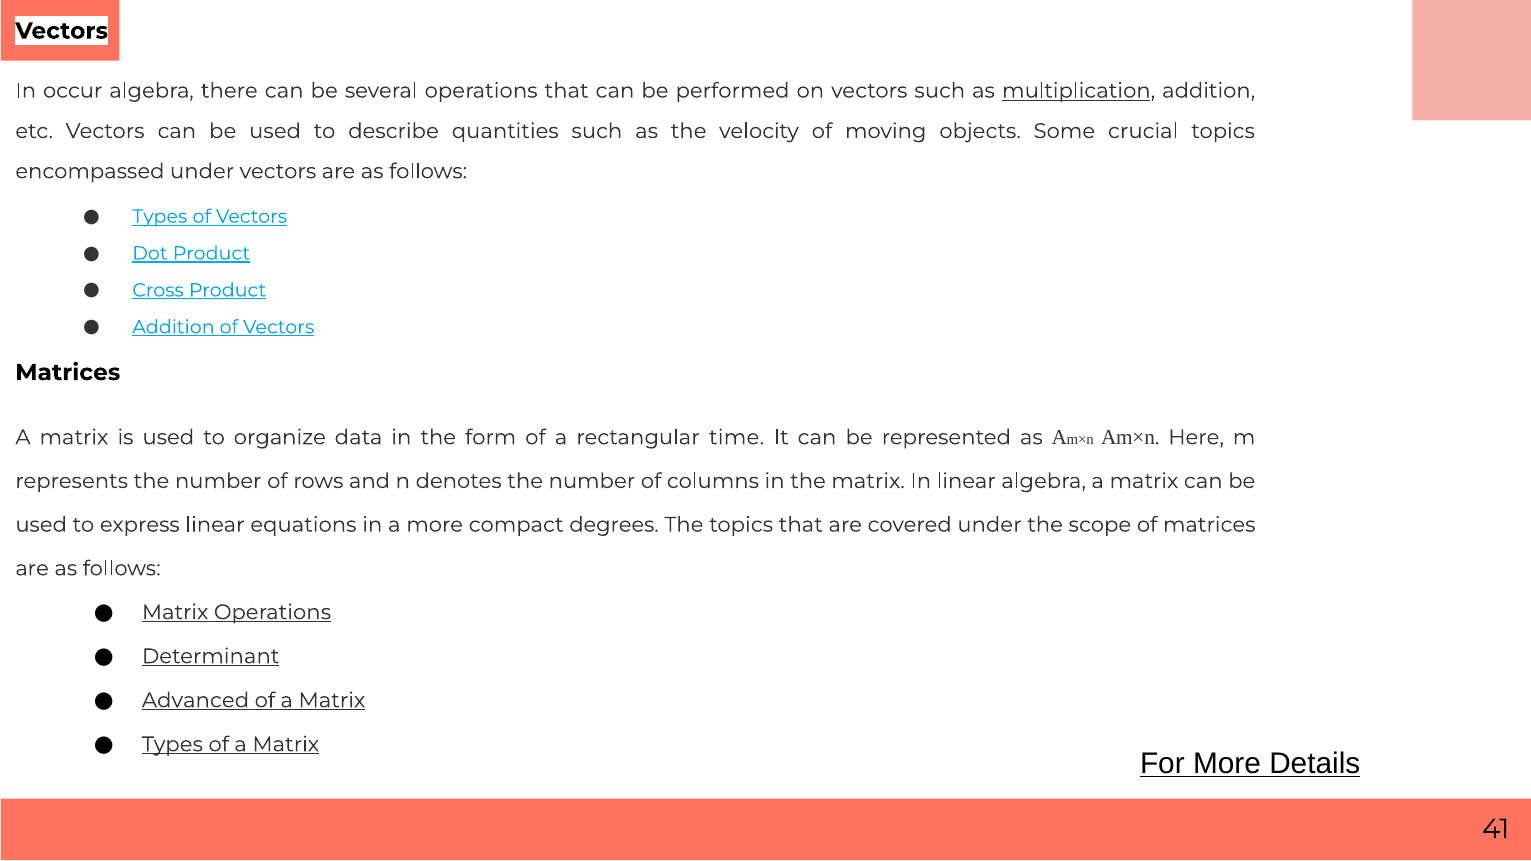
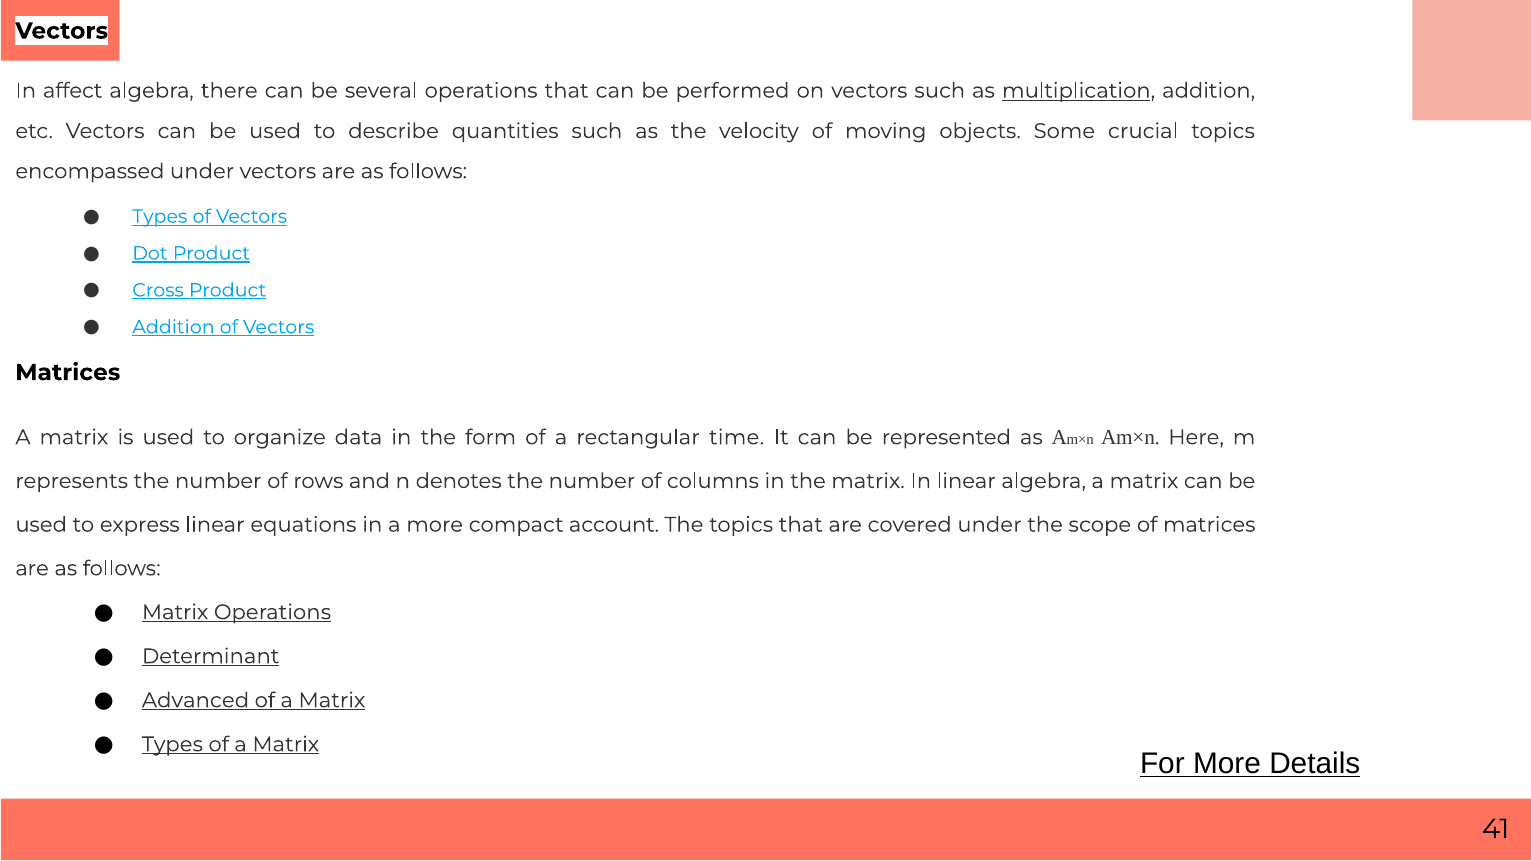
occur: occur -> affect
degrees: degrees -> account
